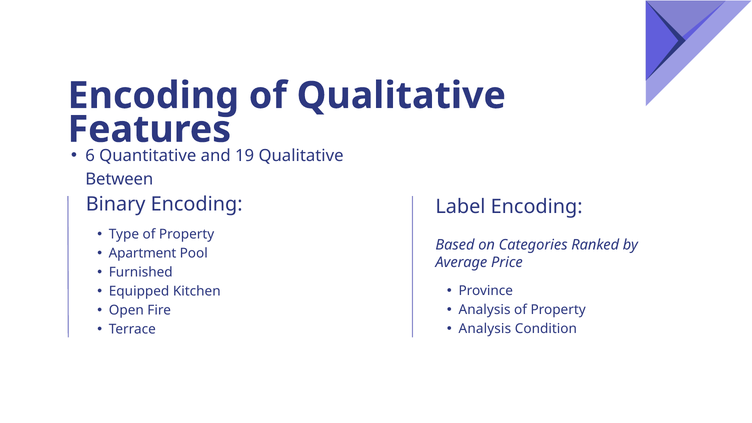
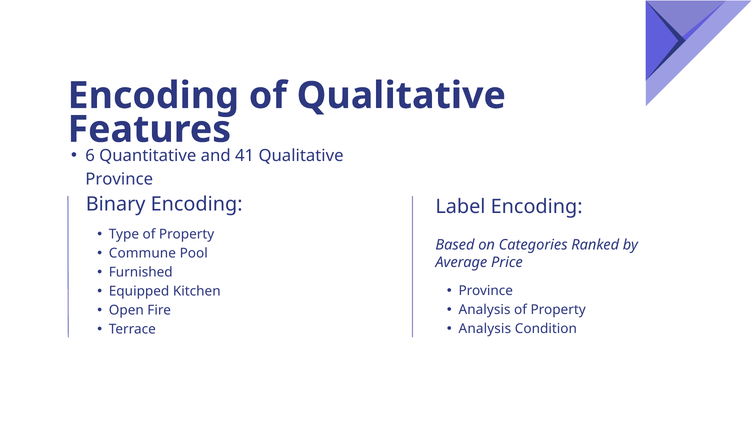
19: 19 -> 41
Between at (119, 179): Between -> Province
Apartment: Apartment -> Commune
